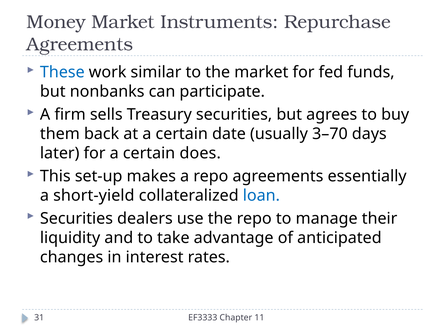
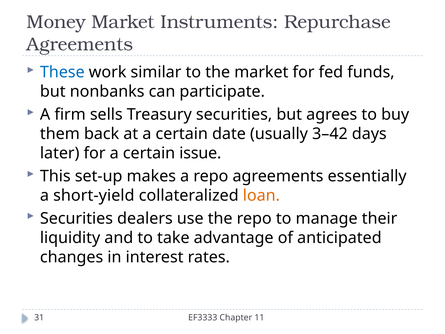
3–70: 3–70 -> 3–42
does: does -> issue
loan colour: blue -> orange
